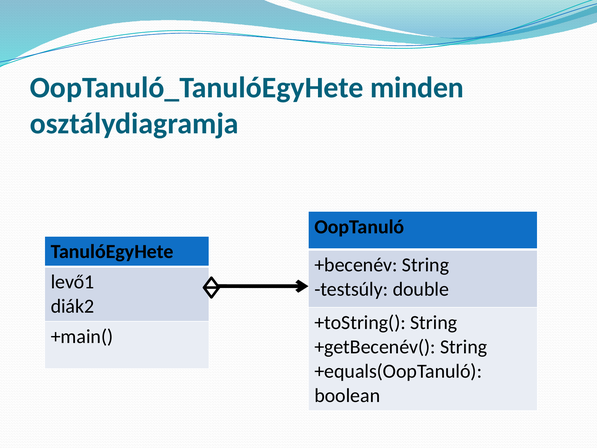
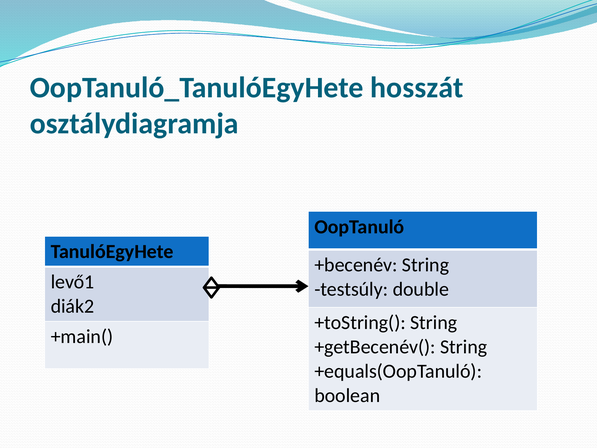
minden: minden -> hosszát
